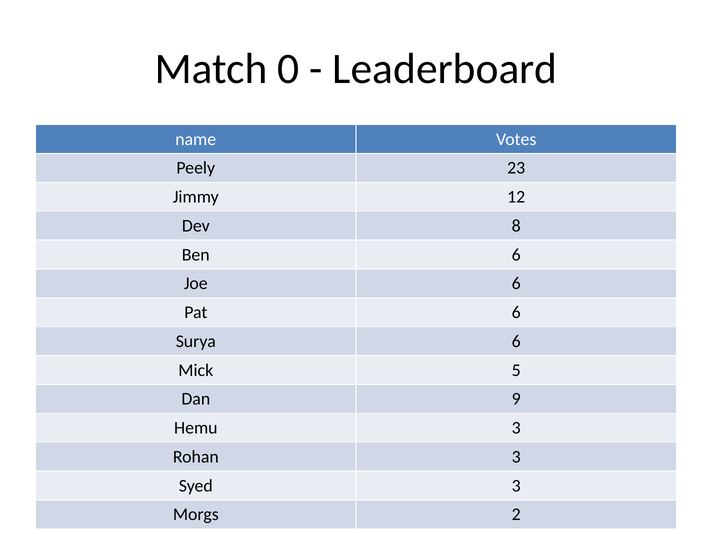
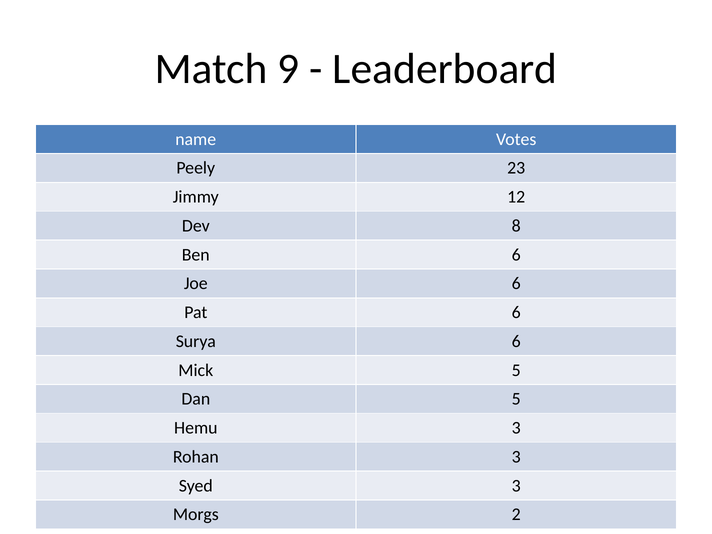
0: 0 -> 9
Dan 9: 9 -> 5
